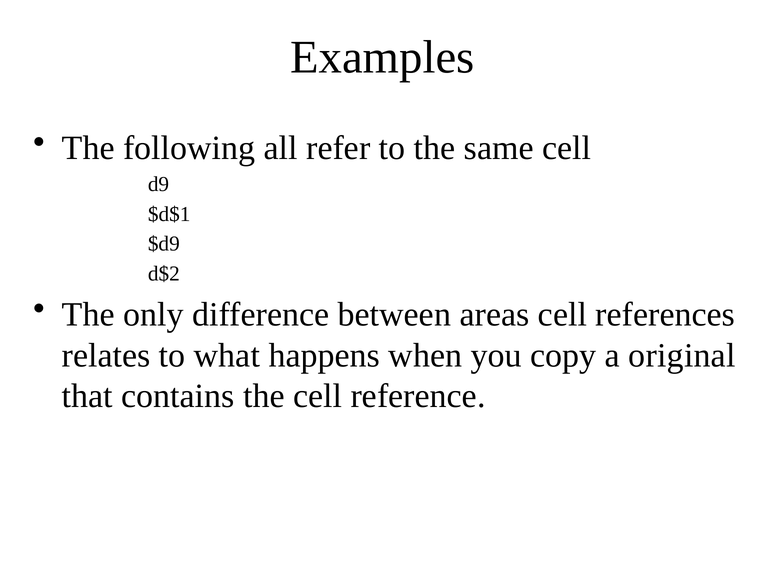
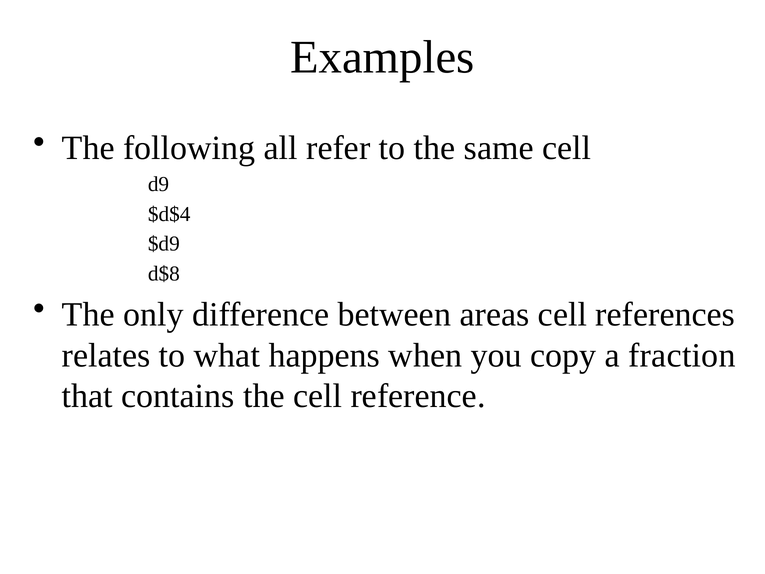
$d$1: $d$1 -> $d$4
d$2: d$2 -> d$8
original: original -> fraction
